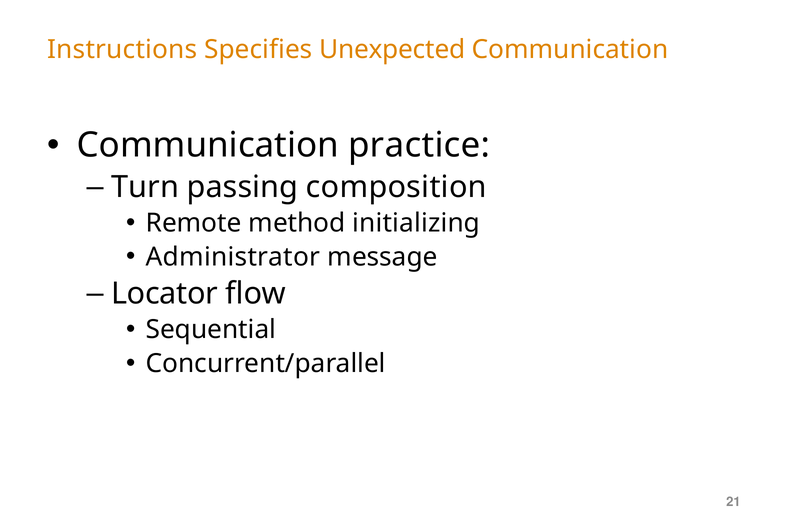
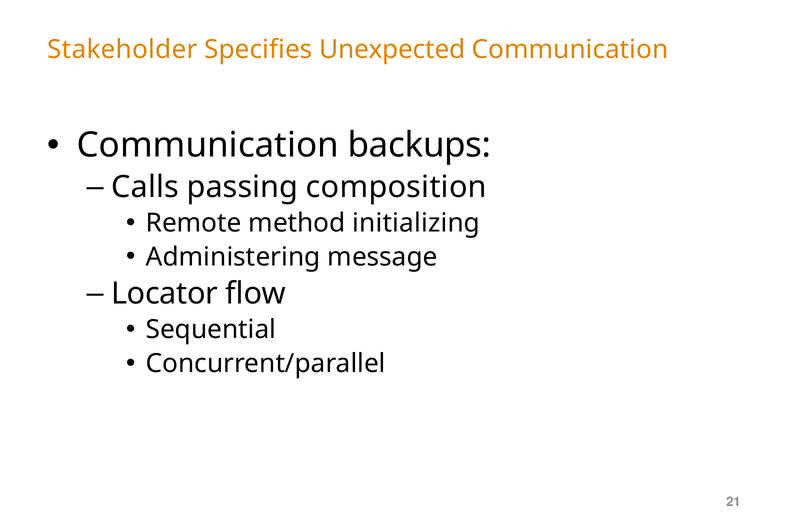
Instructions: Instructions -> Stakeholder
practice: practice -> backups
Turn: Turn -> Calls
Administrator: Administrator -> Administering
